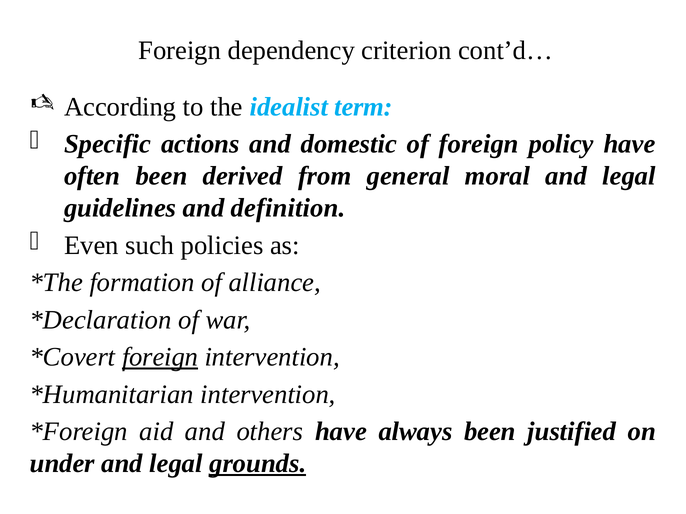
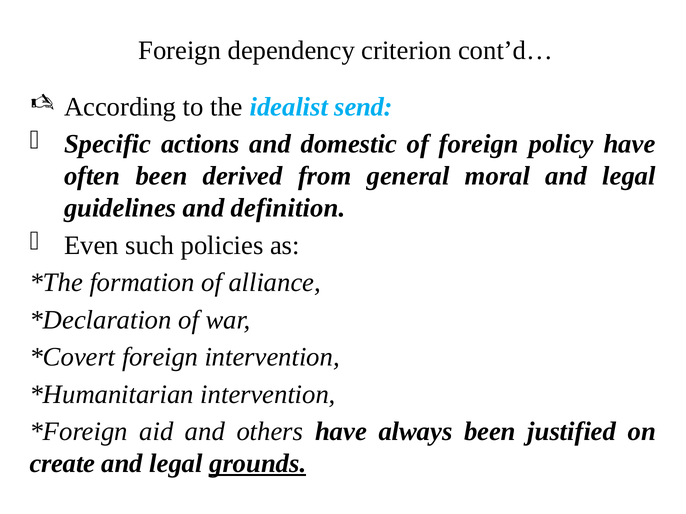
term: term -> send
foreign at (160, 357) underline: present -> none
under: under -> create
